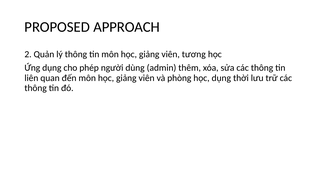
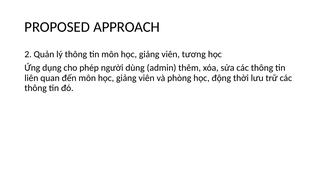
học dụng: dụng -> động
